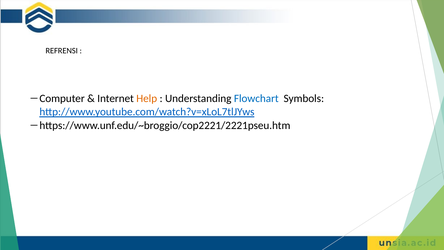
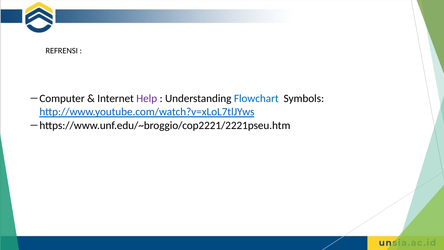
Help colour: orange -> purple
